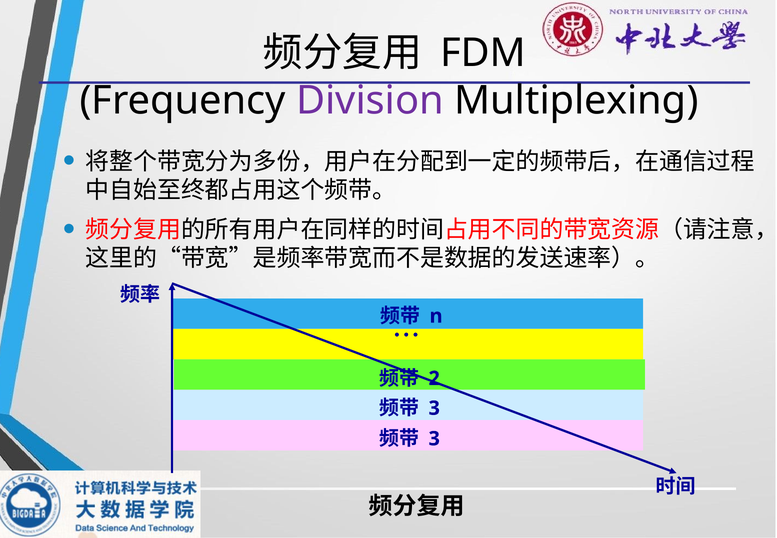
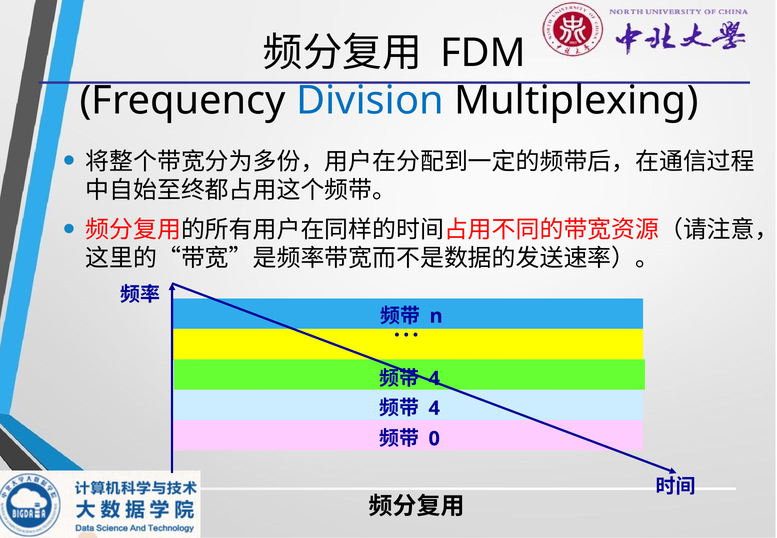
Division colour: purple -> blue
2 at (434, 378): 2 -> 4
3 at (434, 408): 3 -> 4
3 at (434, 439): 3 -> 0
